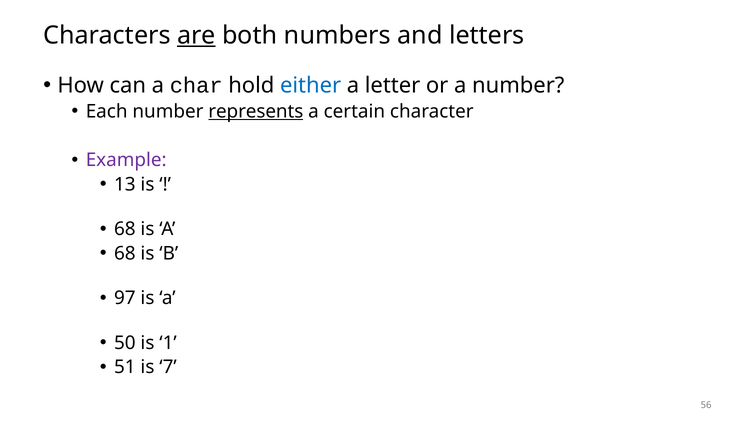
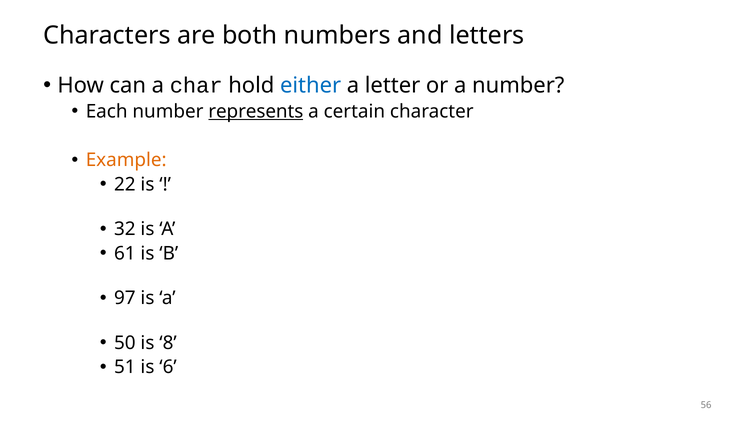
are underline: present -> none
Example colour: purple -> orange
13: 13 -> 22
68 at (125, 229): 68 -> 32
68 at (125, 253): 68 -> 61
1: 1 -> 8
7: 7 -> 6
